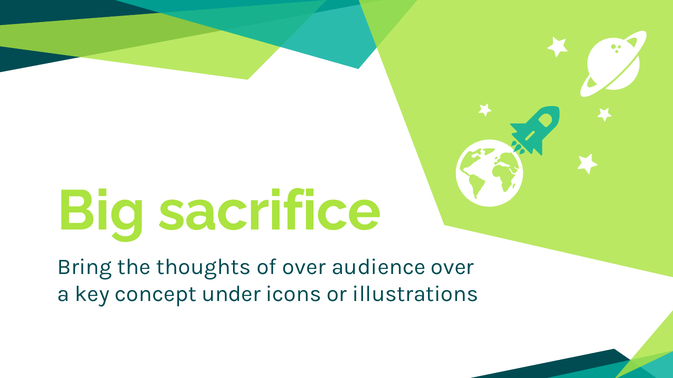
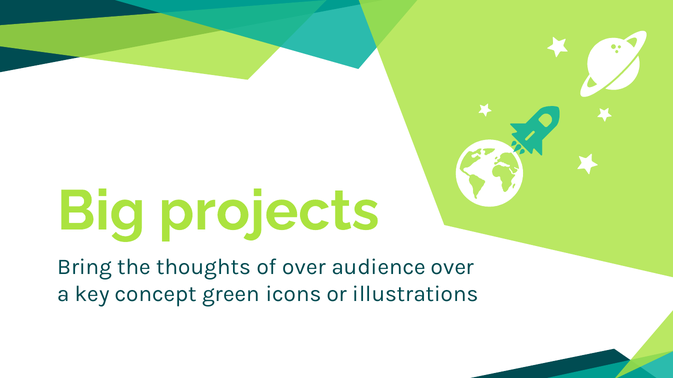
sacrifice: sacrifice -> projects
under: under -> green
